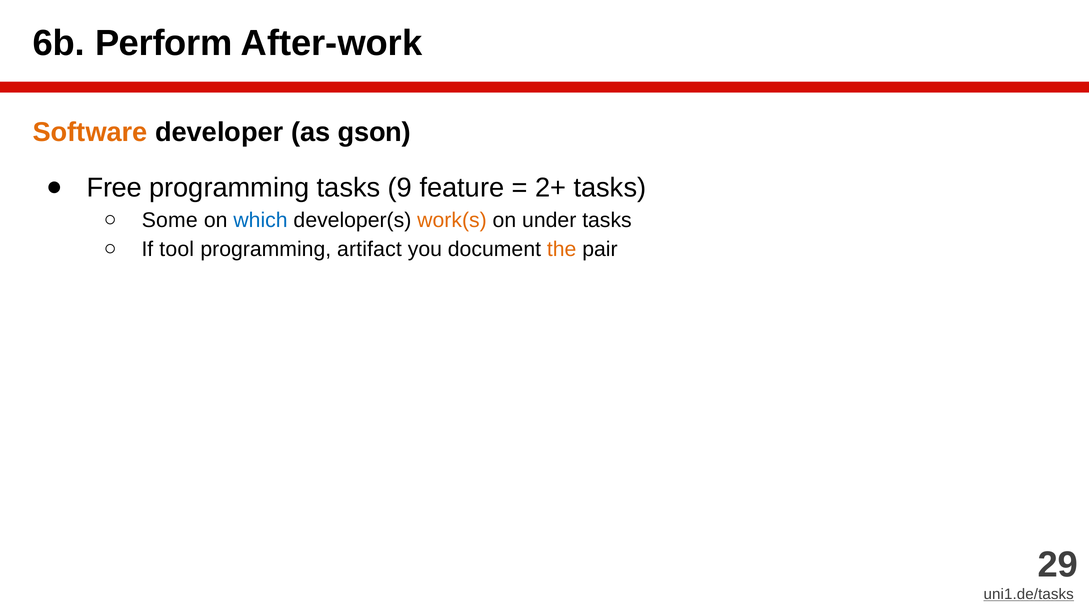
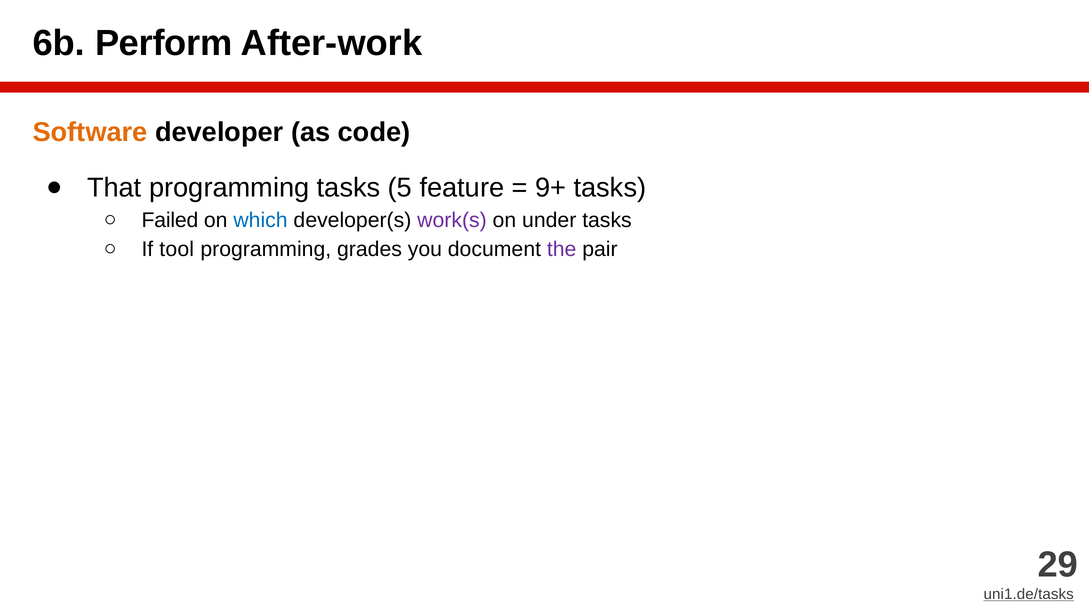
gson: gson -> code
Free: Free -> That
9: 9 -> 5
2+: 2+ -> 9+
Some: Some -> Failed
work(s colour: orange -> purple
artifact: artifact -> grades
the colour: orange -> purple
